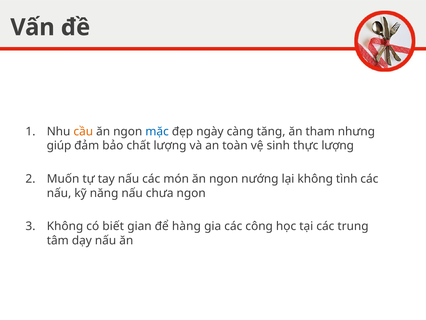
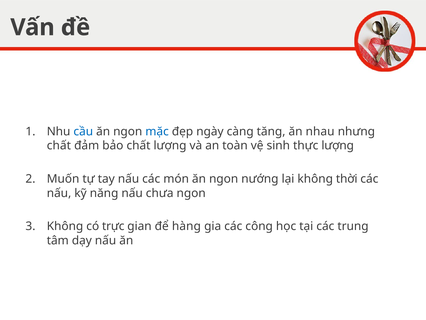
cầu colour: orange -> blue
tham: tham -> nhau
giúp at (59, 145): giúp -> chất
tình: tình -> thời
biết: biết -> trực
